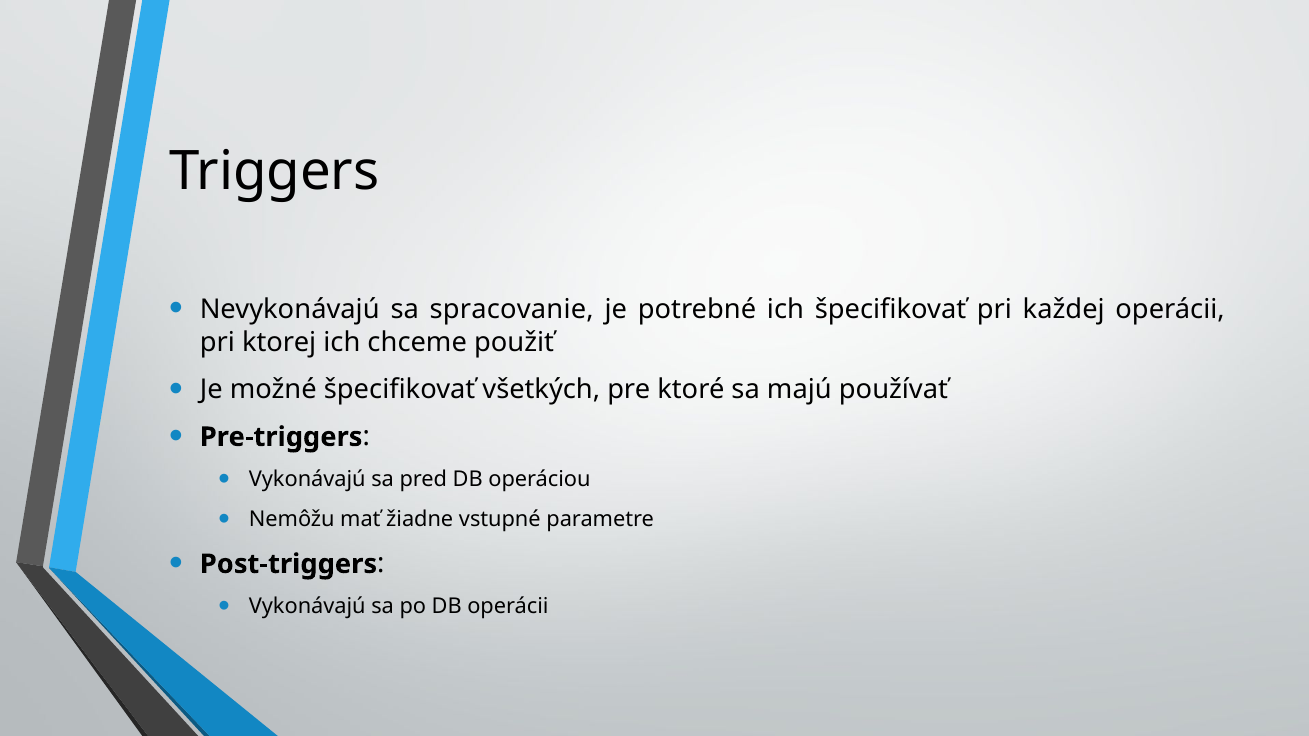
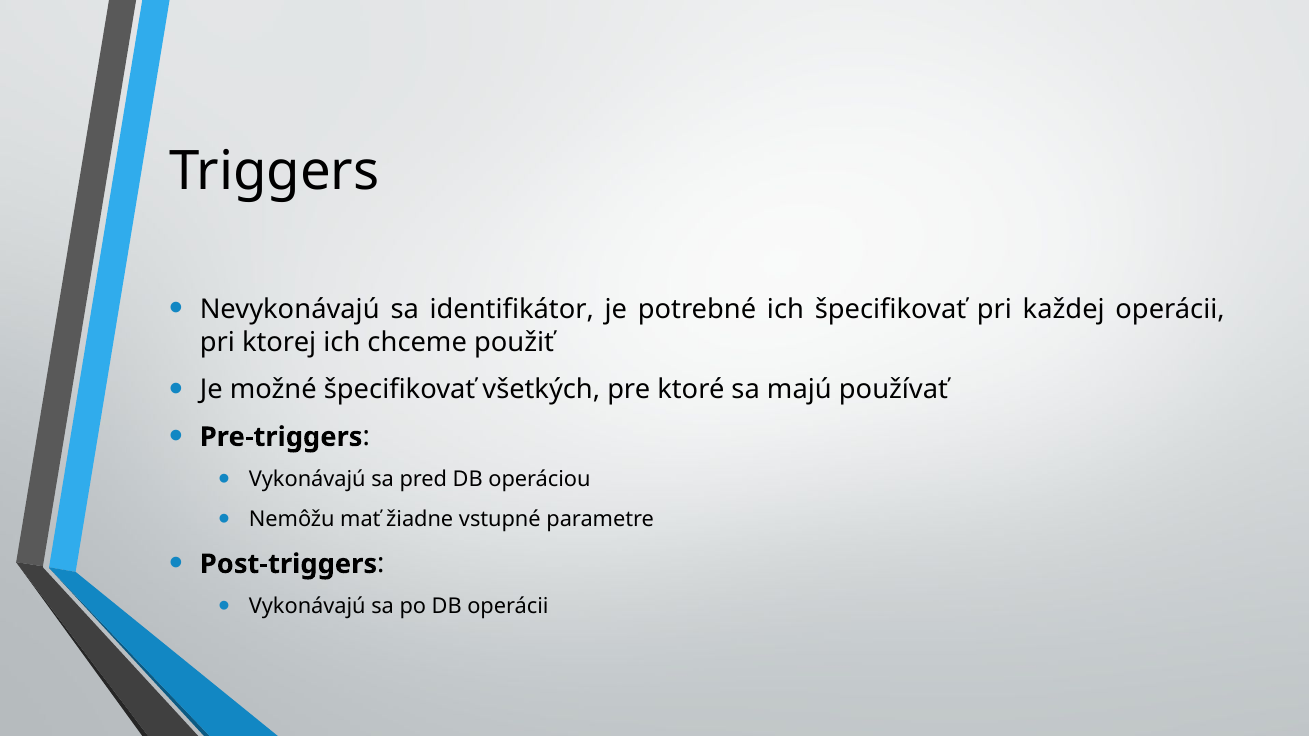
spracovanie: spracovanie -> identifikátor
